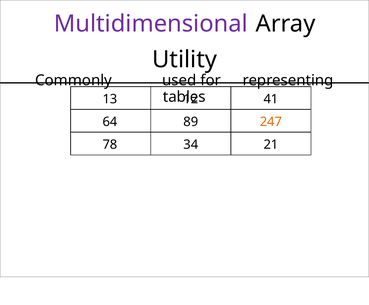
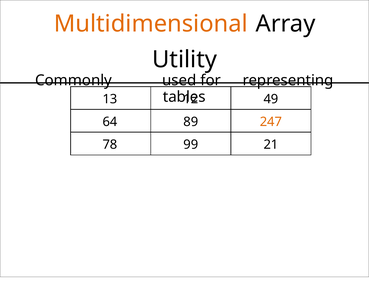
Multidimensional colour: purple -> orange
41: 41 -> 49
34: 34 -> 99
